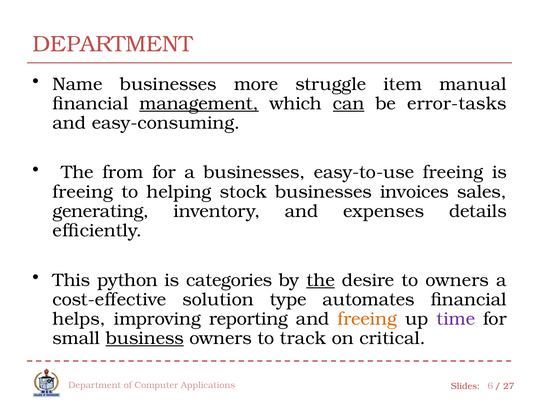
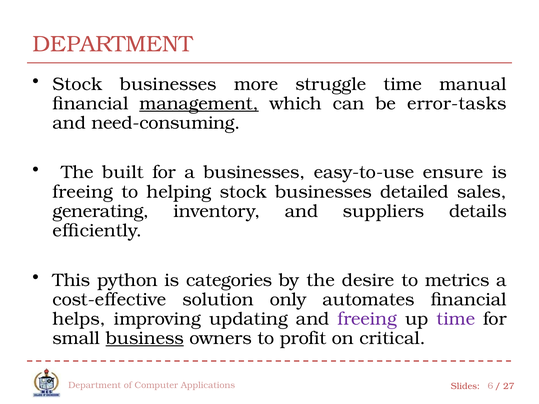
Name at (78, 84): Name -> Stock
struggle item: item -> time
can underline: present -> none
easy-consuming: easy-consuming -> need-consuming
from: from -> built
easy-to-use freeing: freeing -> ensure
invoices: invoices -> detailed
expenses: expenses -> suppliers
the at (321, 280) underline: present -> none
to owners: owners -> metrics
type: type -> only
reporting: reporting -> updating
freeing at (367, 319) colour: orange -> purple
track: track -> profit
